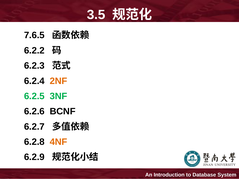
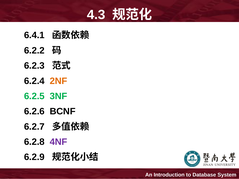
3.5: 3.5 -> 4.3
7.6.5: 7.6.5 -> 6.4.1
4NF colour: orange -> purple
